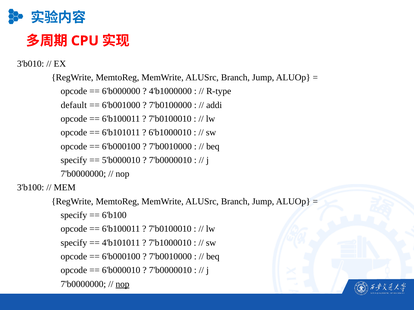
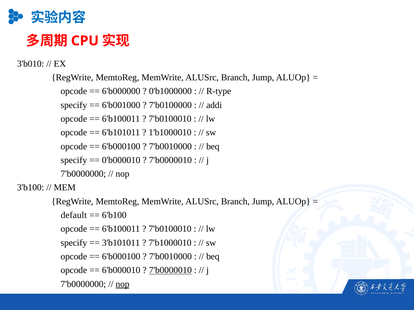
4'b1000000: 4'b1000000 -> 0'b1000000
default at (74, 105): default -> specify
6'b1000010: 6'b1000010 -> 1'b1000010
5'b000010: 5'b000010 -> 0'b000010
specify at (74, 216): specify -> default
4'b101011: 4'b101011 -> 3'b101011
7'b0000010 at (170, 271) underline: none -> present
